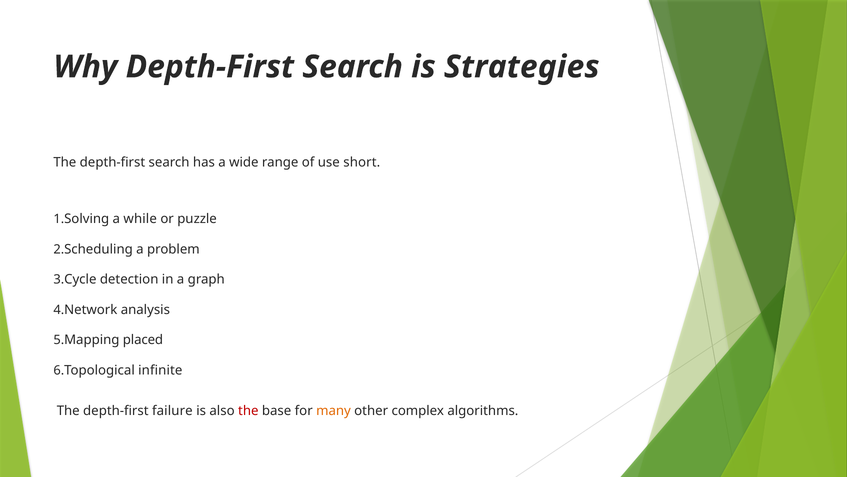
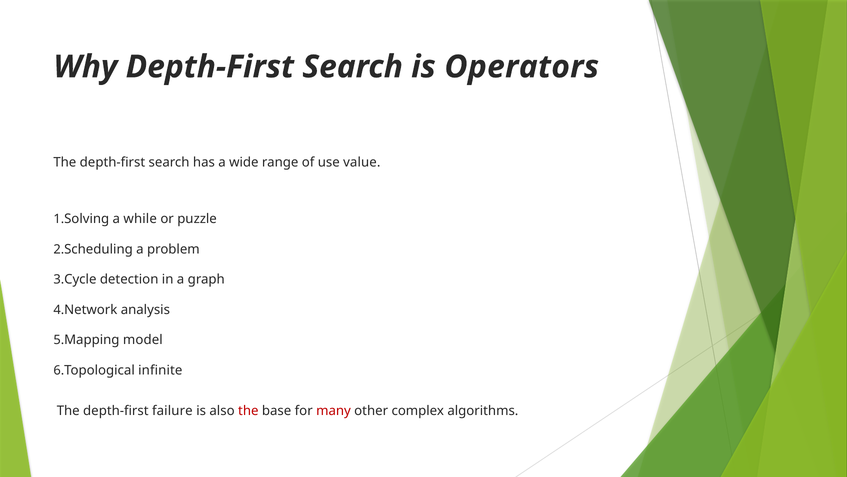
Strategies: Strategies -> Operators
short: short -> value
placed: placed -> model
many colour: orange -> red
